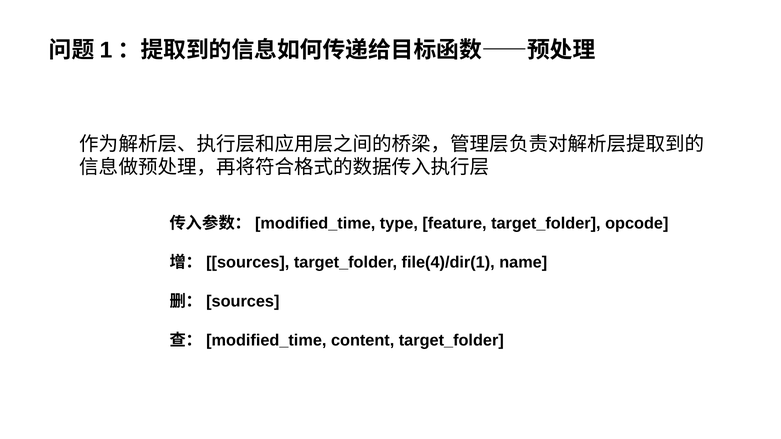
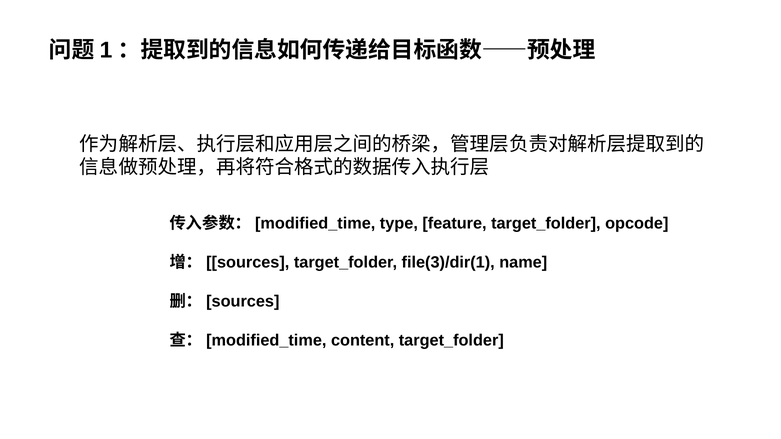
file(4)/dir(1: file(4)/dir(1 -> file(3)/dir(1
